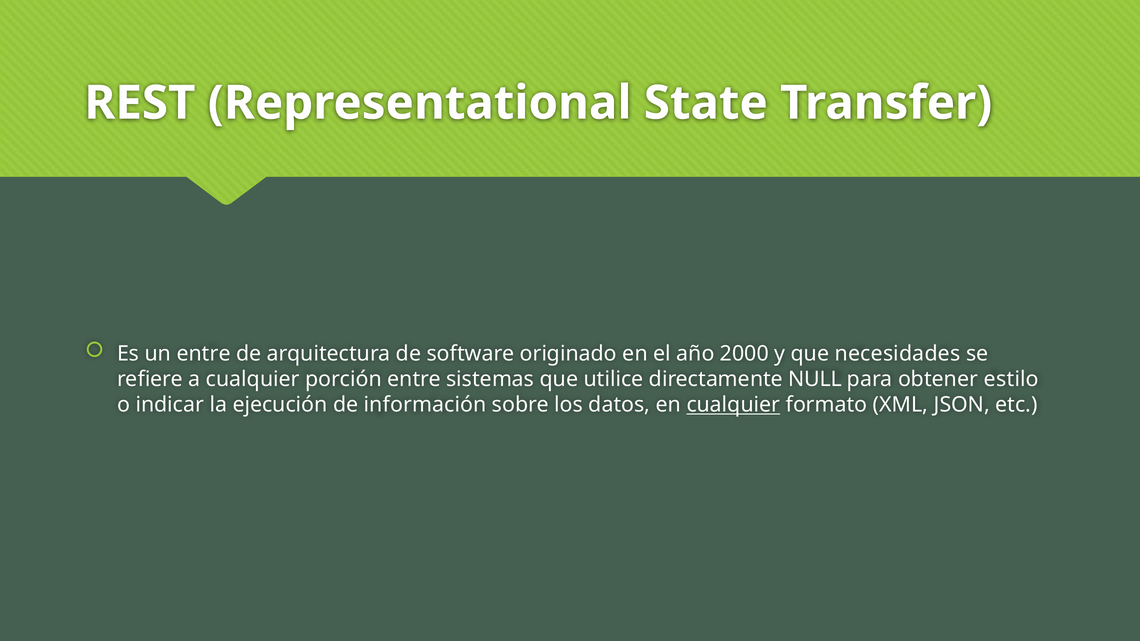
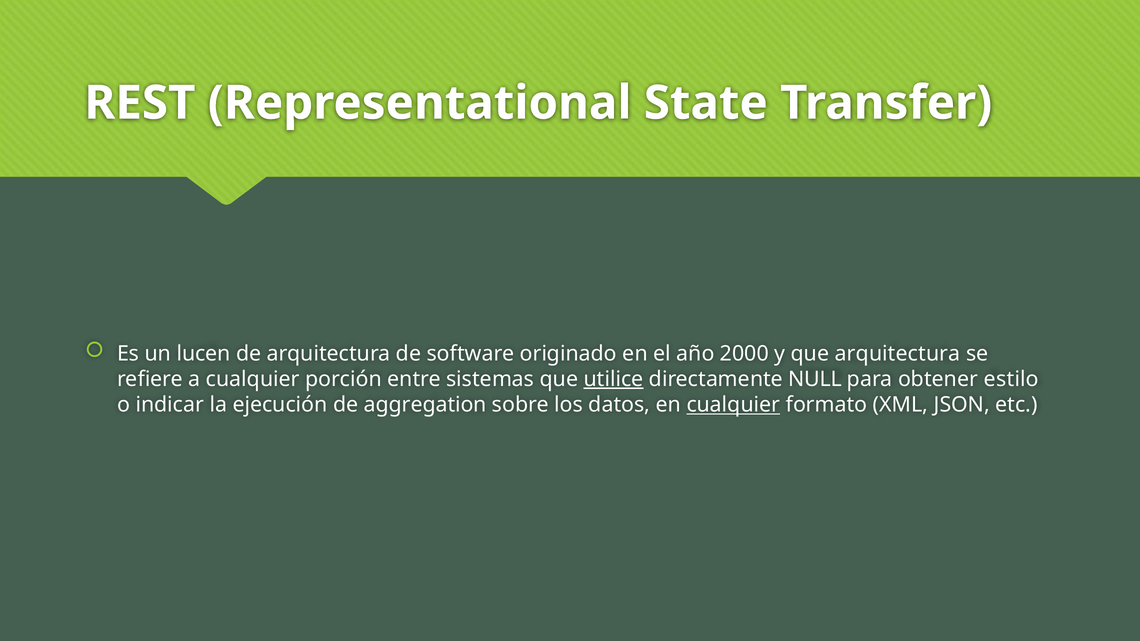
un entre: entre -> lucen
que necesidades: necesidades -> arquitectura
utilice underline: none -> present
información: información -> aggregation
